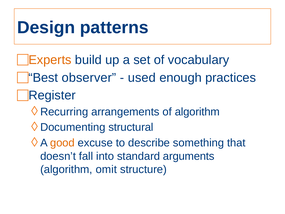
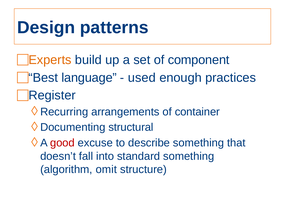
vocabulary: vocabulary -> component
observer: observer -> language
of algorithm: algorithm -> container
good colour: orange -> red
standard arguments: arguments -> something
